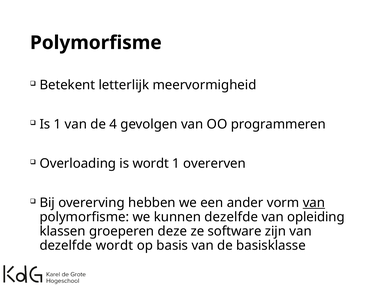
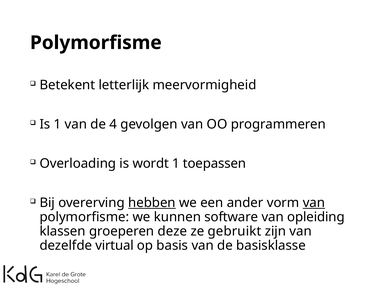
overerven: overerven -> toepassen
hebben underline: none -> present
kunnen dezelfde: dezelfde -> software
software: software -> gebruikt
dezelfde wordt: wordt -> virtual
